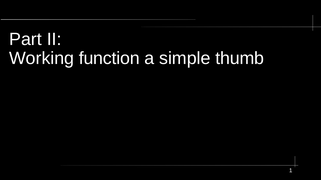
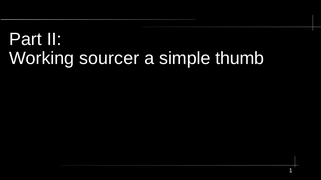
function: function -> sourcer
